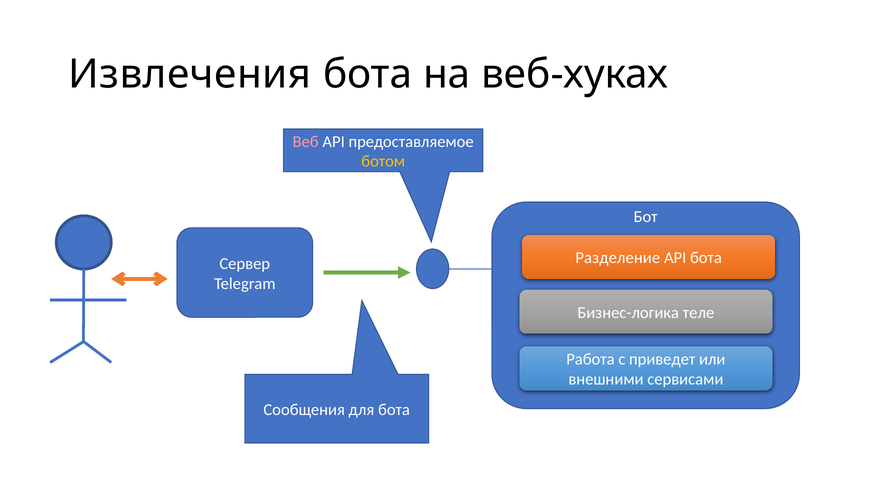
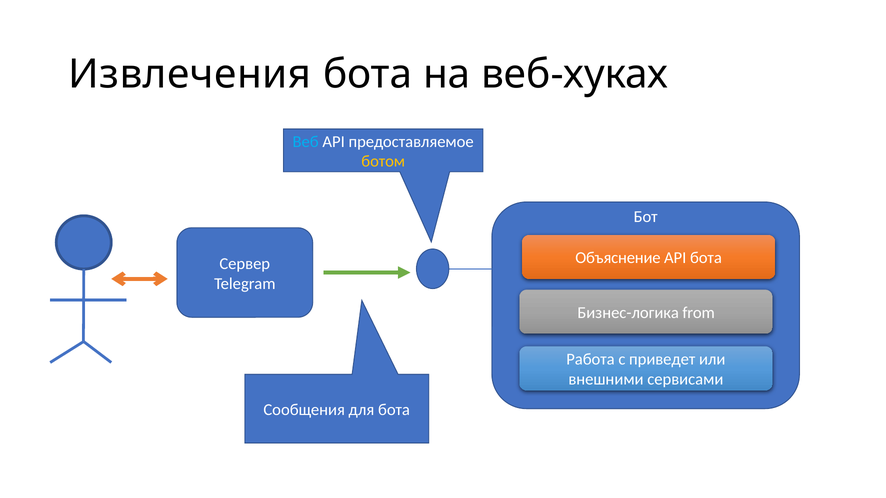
Веб colour: pink -> light blue
Разделение: Разделение -> Объяснение
теле: теле -> from
